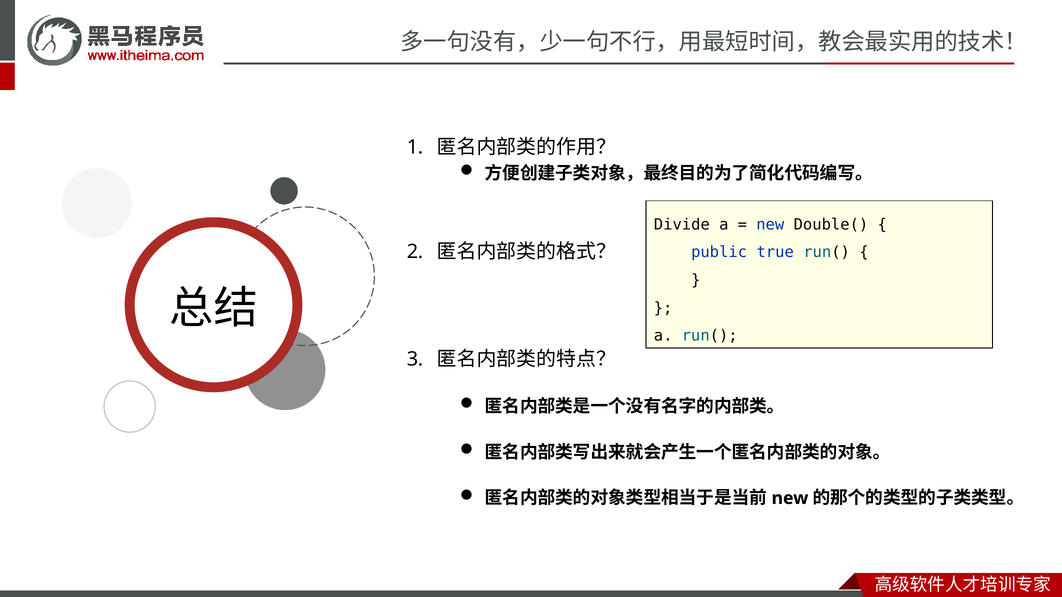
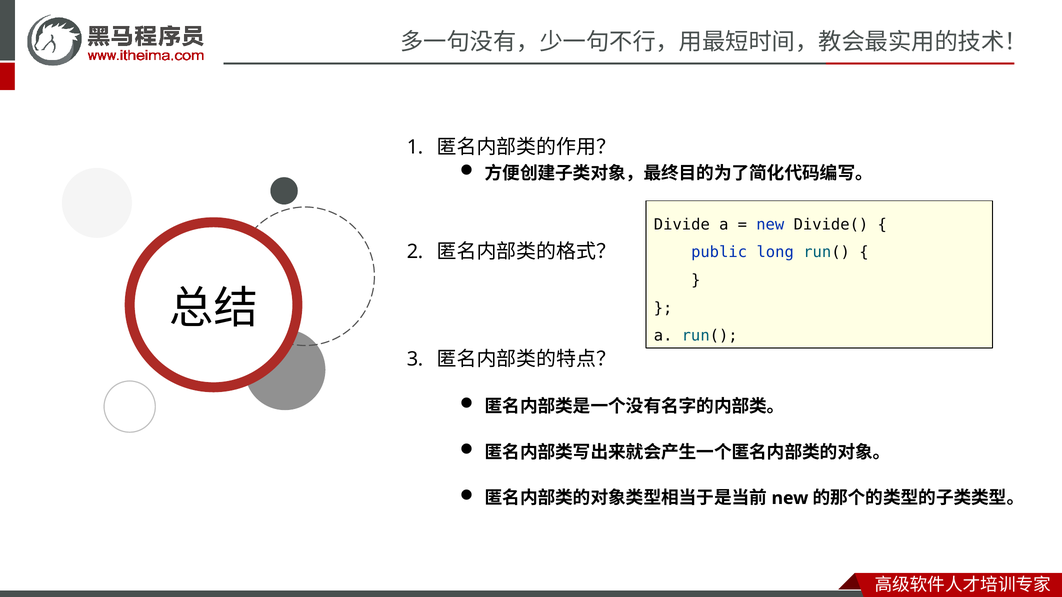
Double(: Double( -> Divide(
true: true -> long
